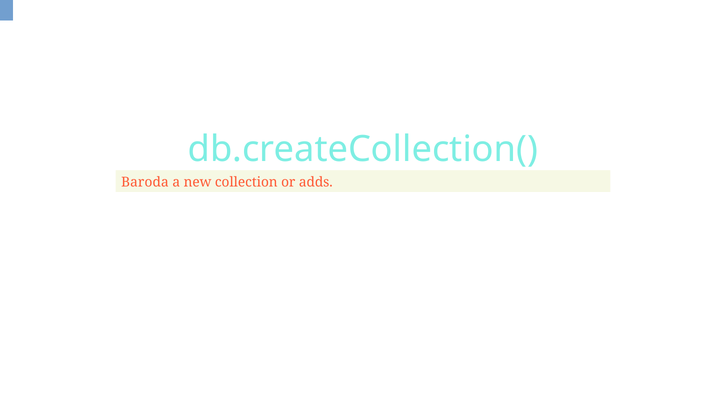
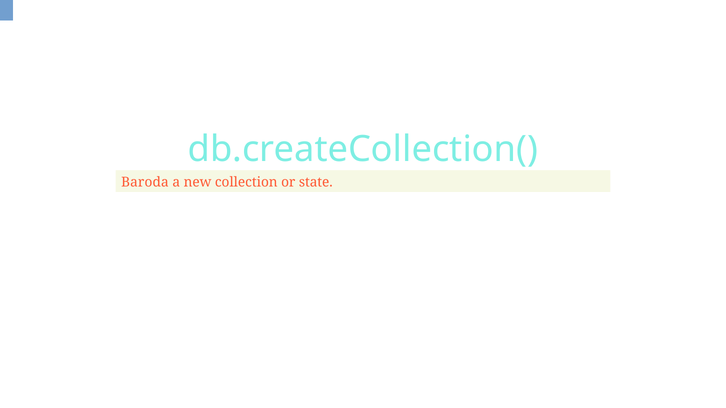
adds: adds -> state
